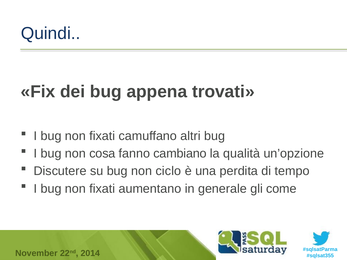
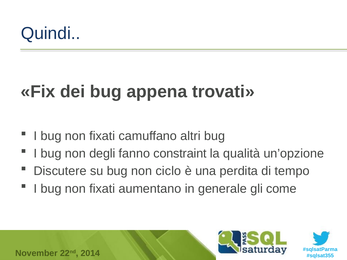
cosa: cosa -> degli
cambiano: cambiano -> constraint
